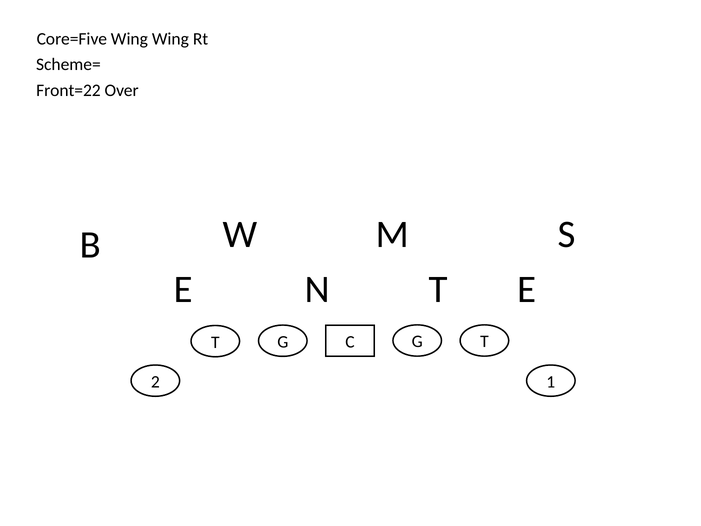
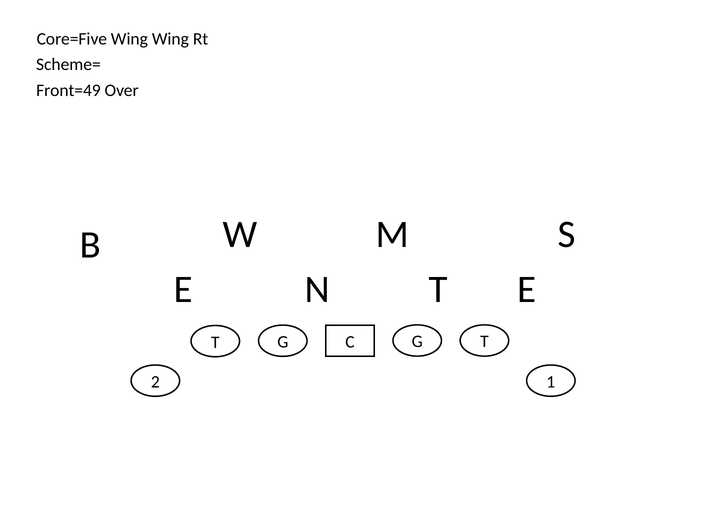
Front=22: Front=22 -> Front=49
